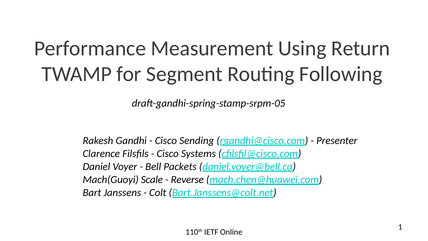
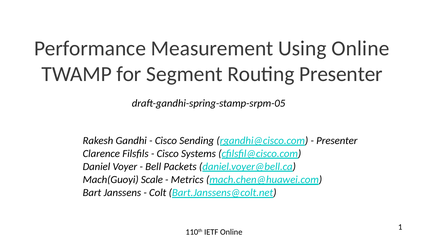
Using Return: Return -> Online
Routing Following: Following -> Presenter
Reverse: Reverse -> Metrics
